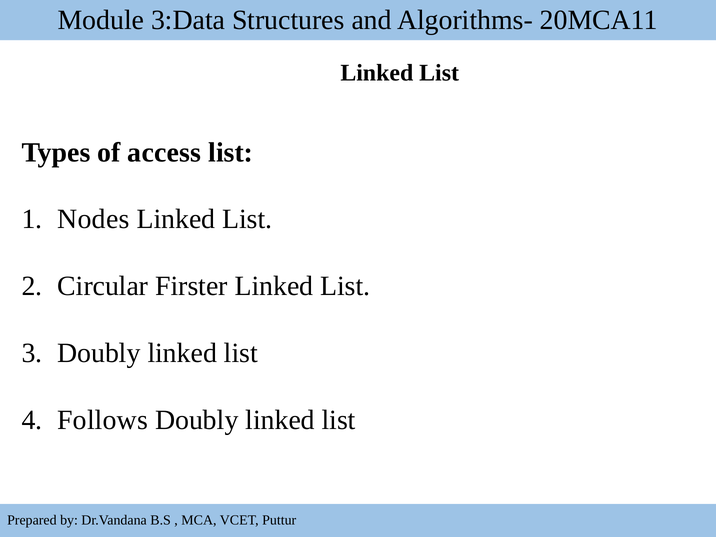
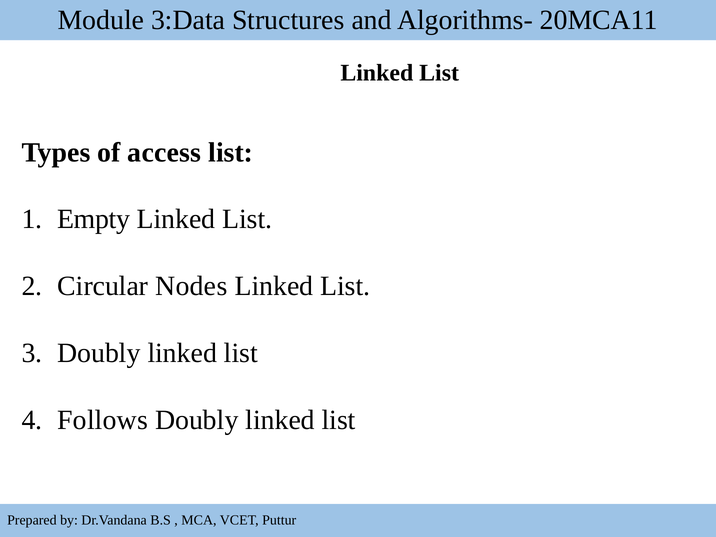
Nodes: Nodes -> Empty
Firster: Firster -> Nodes
